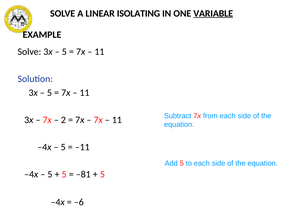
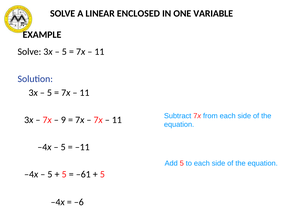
ISOLATING: ISOLATING -> ENCLOSED
VARIABLE underline: present -> none
2: 2 -> 9
–81: –81 -> –61
